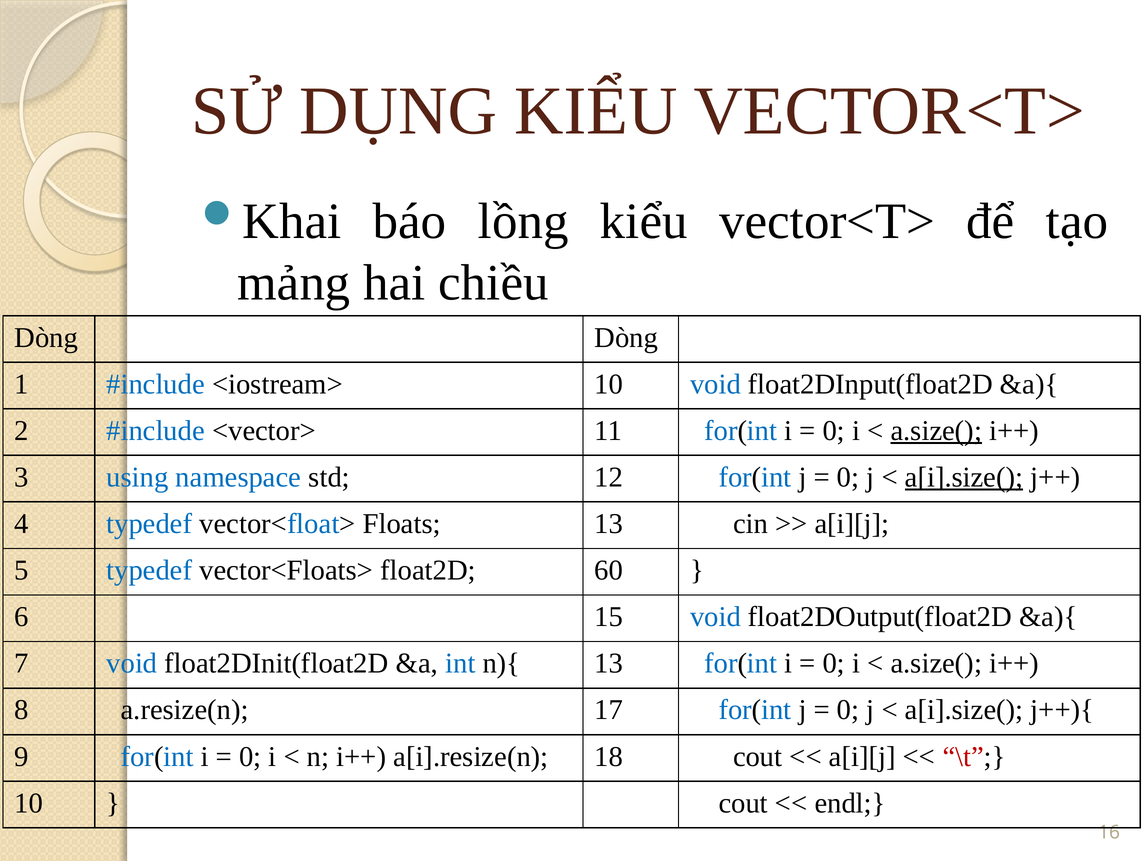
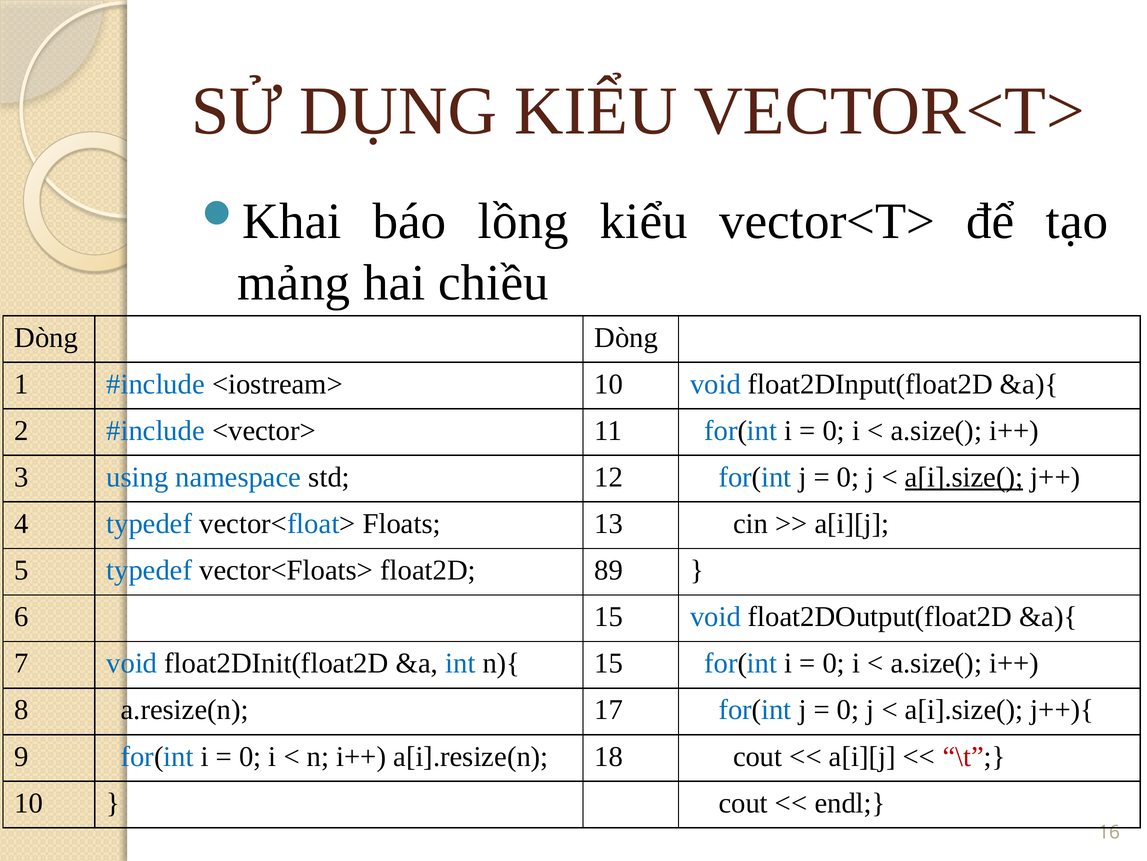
a.size( at (936, 430) underline: present -> none
60: 60 -> 89
n){ 13: 13 -> 15
